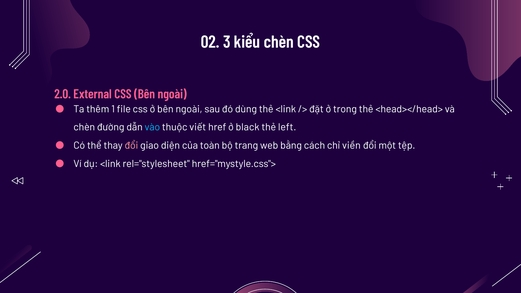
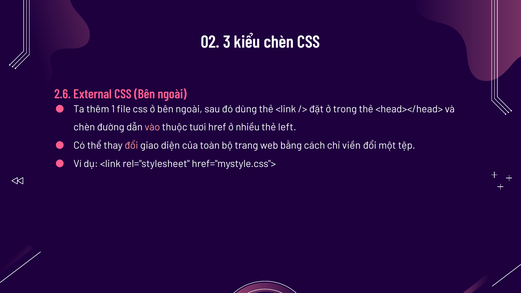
2.0: 2.0 -> 2.6
vào colour: light blue -> pink
viết: viết -> tươi
black: black -> nhiều
